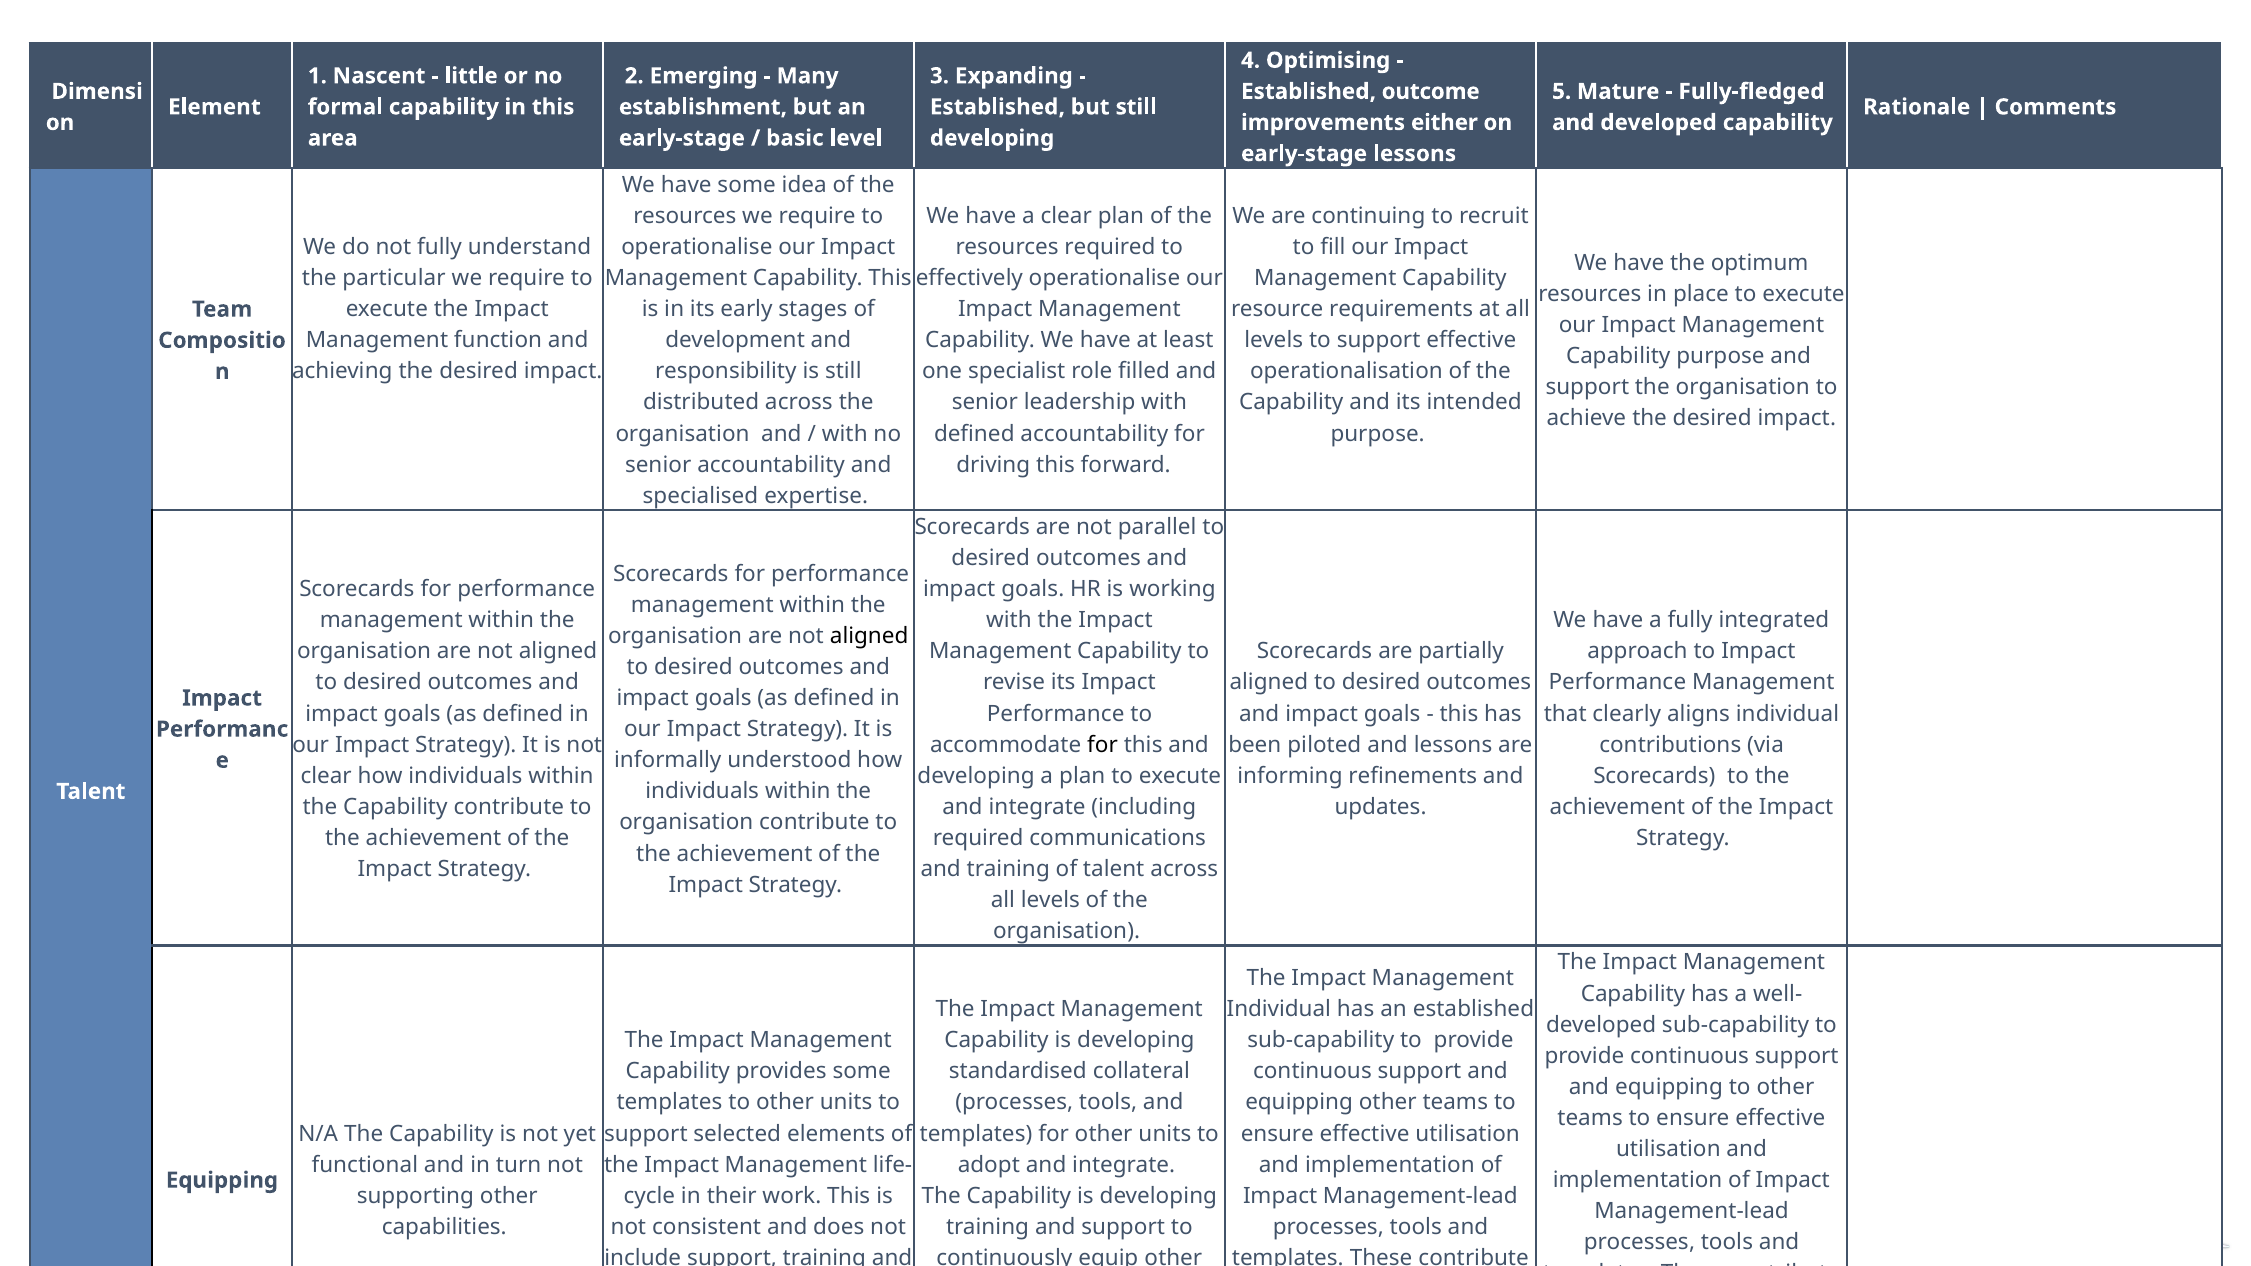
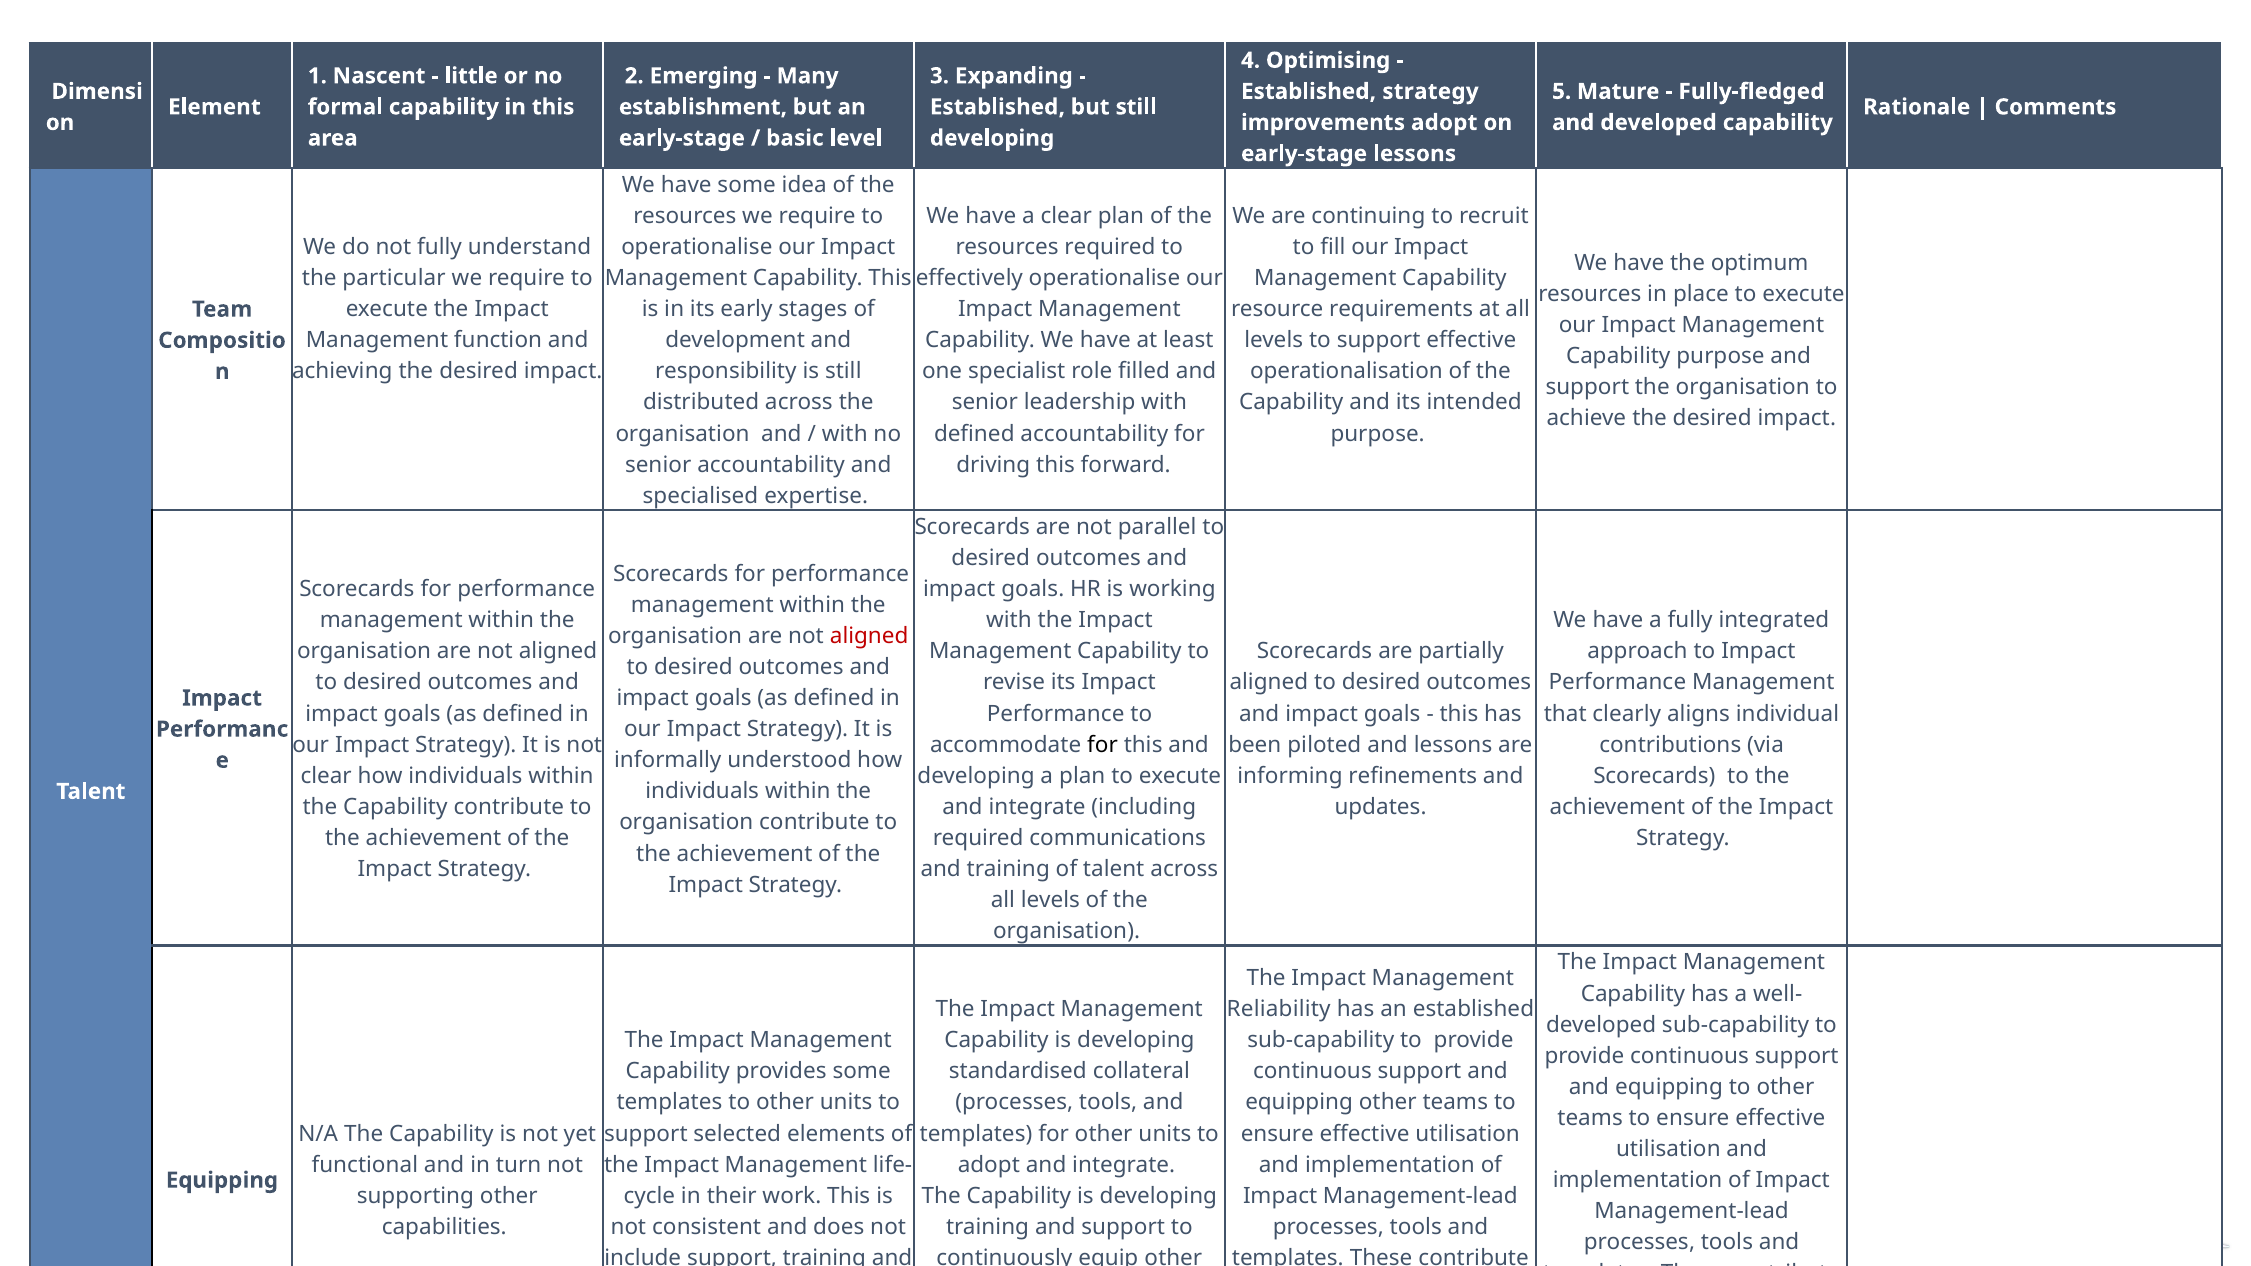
Established outcome: outcome -> strategy
improvements either: either -> adopt
aligned at (869, 636) colour: black -> red
Individual at (1279, 1009): Individual -> Reliability
